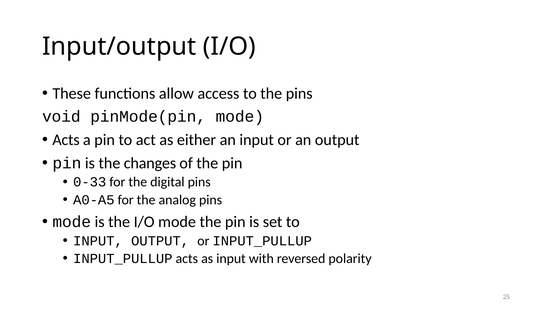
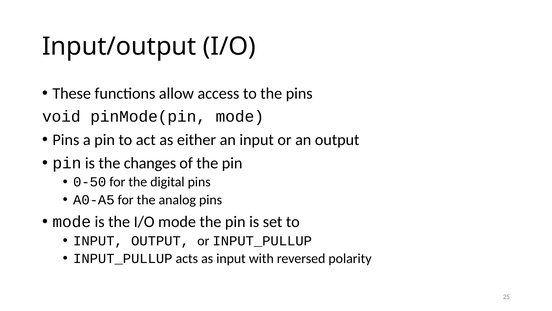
Acts at (66, 140): Acts -> Pins
0-33: 0-33 -> 0-50
